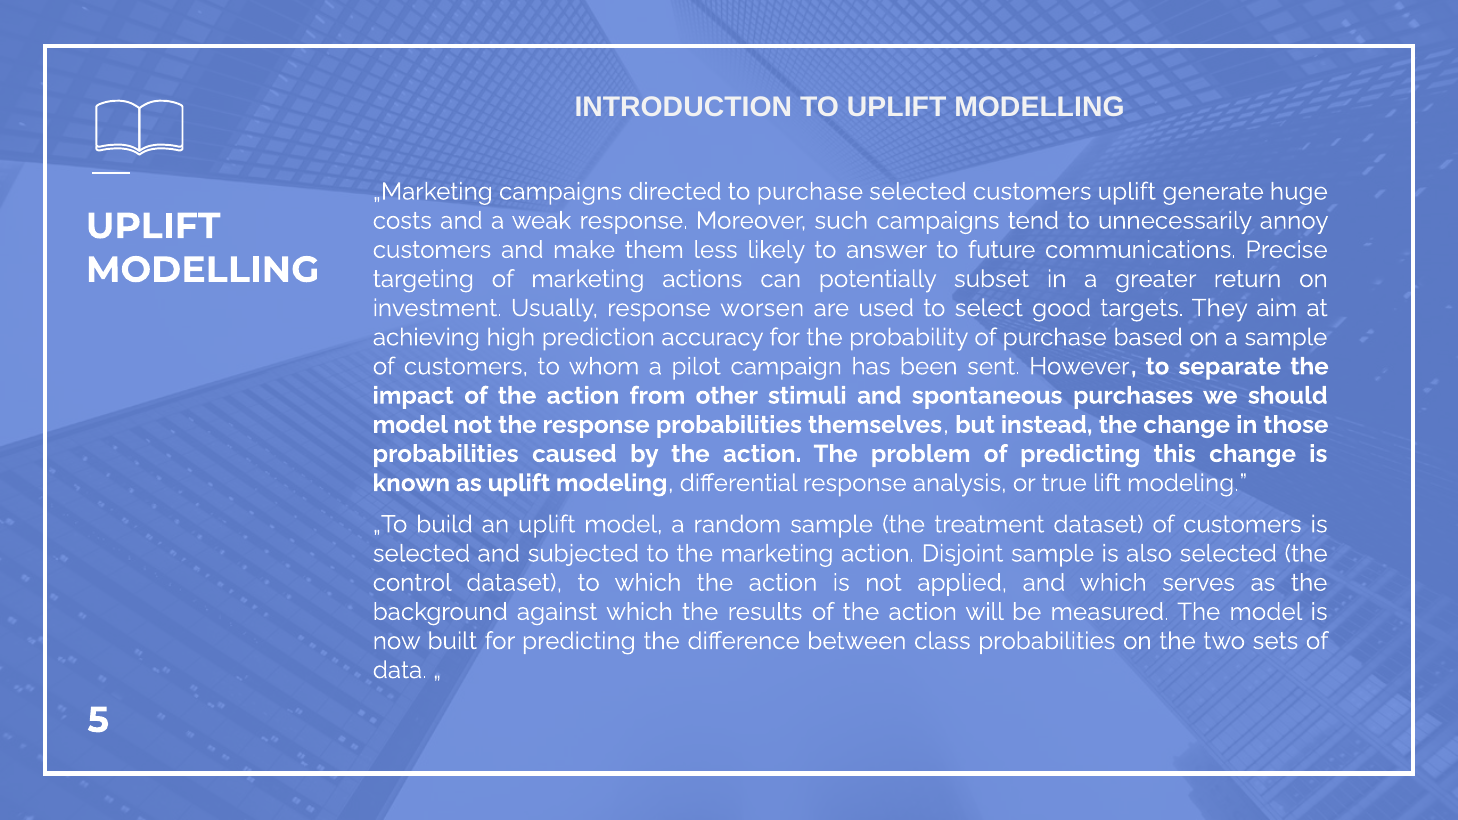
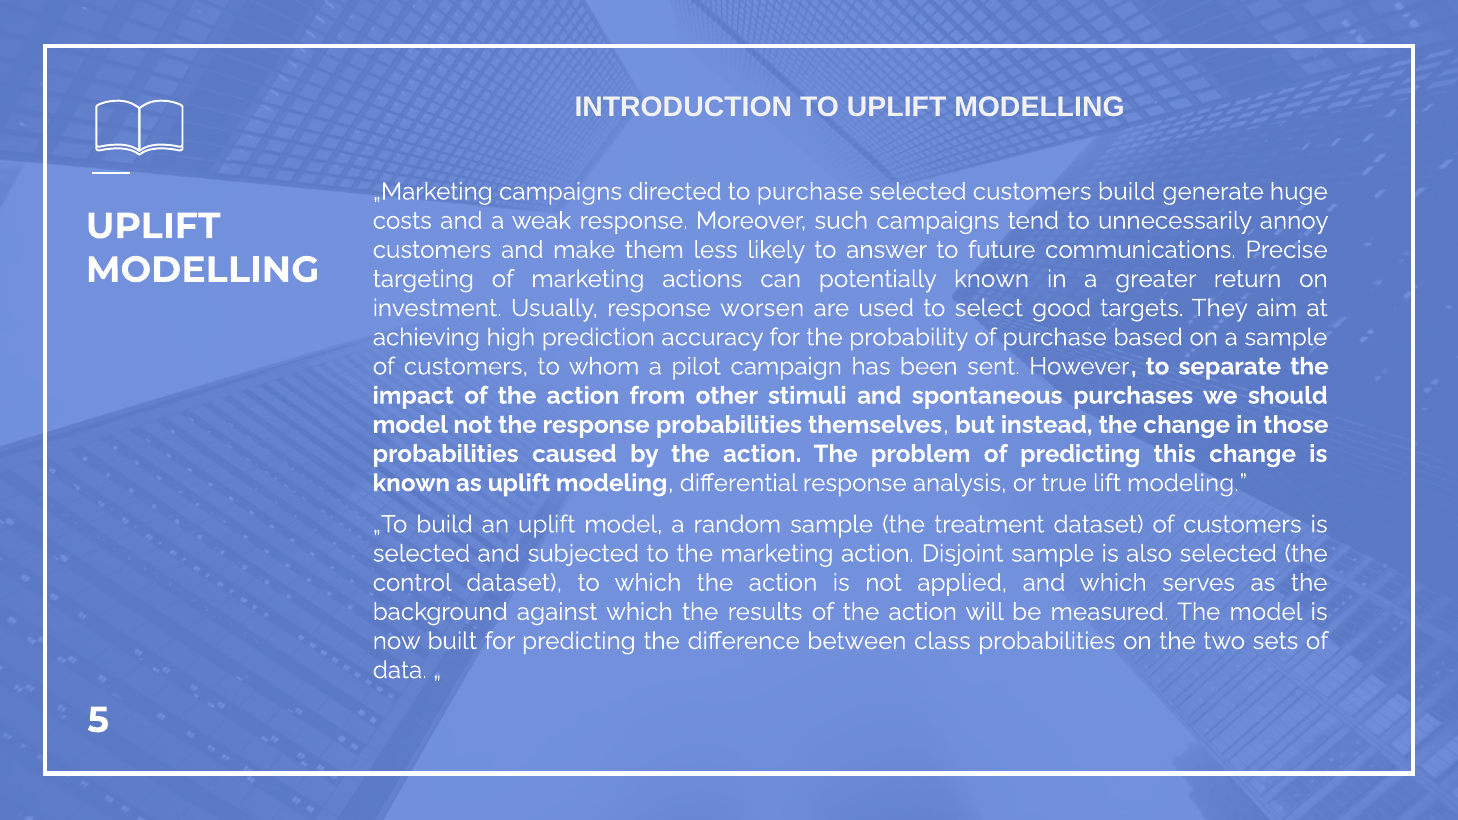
customers uplift: uplift -> build
potentially subset: subset -> known
